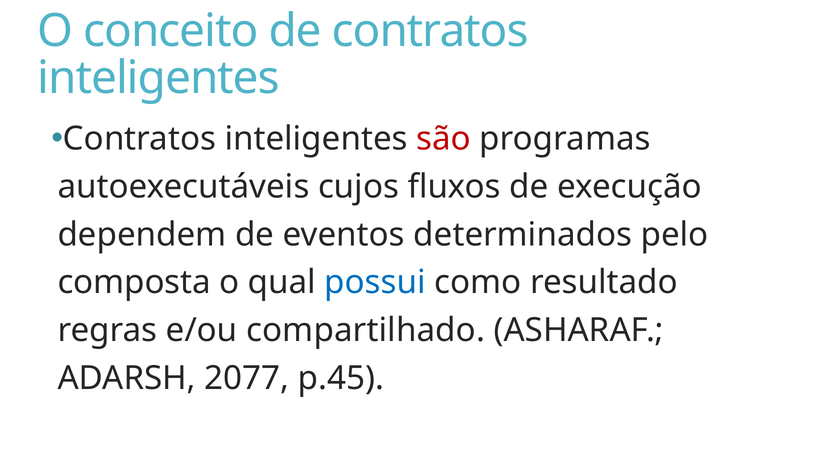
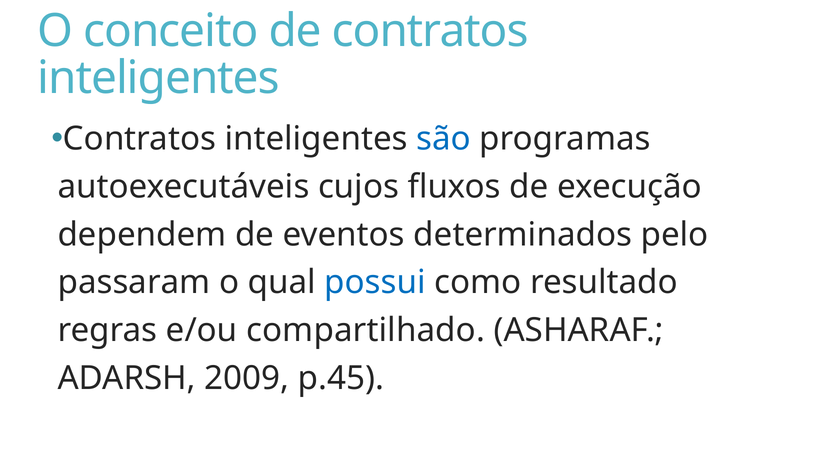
são colour: red -> blue
composta: composta -> passaram
2077: 2077 -> 2009
